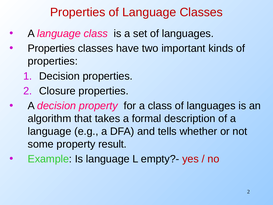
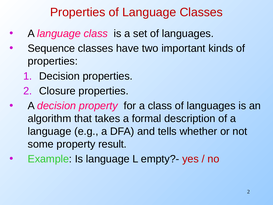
Properties at (51, 48): Properties -> Sequence
